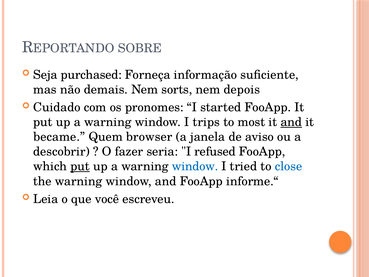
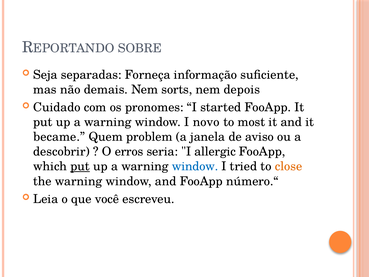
purchased: purchased -> separadas
trips: trips -> novo
and at (291, 122) underline: present -> none
browser: browser -> problem
fazer: fazer -> erros
refused: refused -> allergic
close colour: blue -> orange
informe.“: informe.“ -> número.“
